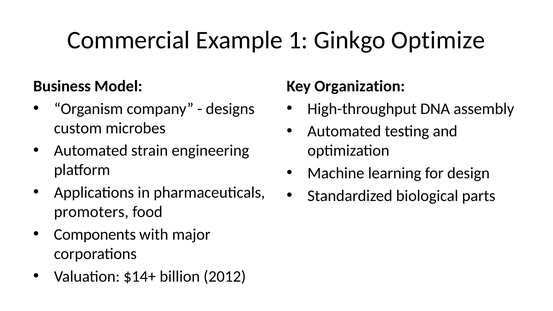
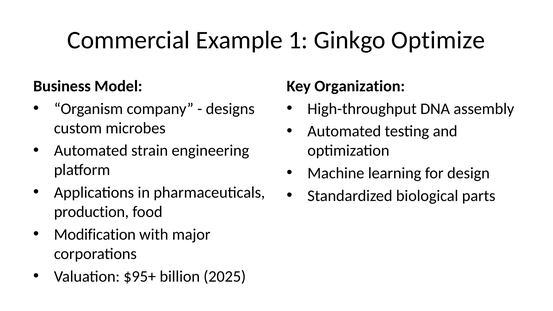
promoters: promoters -> production
Components: Components -> Modification
$14+: $14+ -> $95+
2012: 2012 -> 2025
